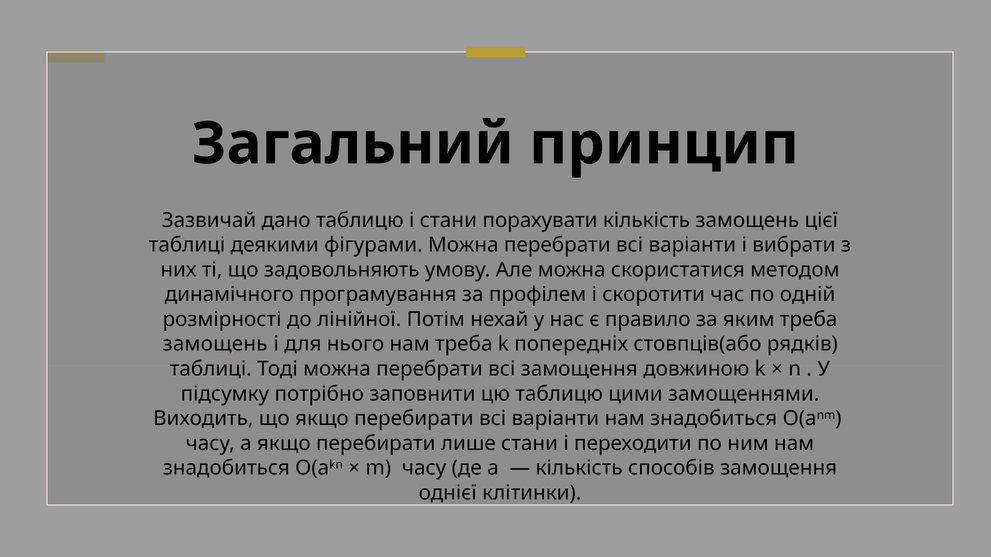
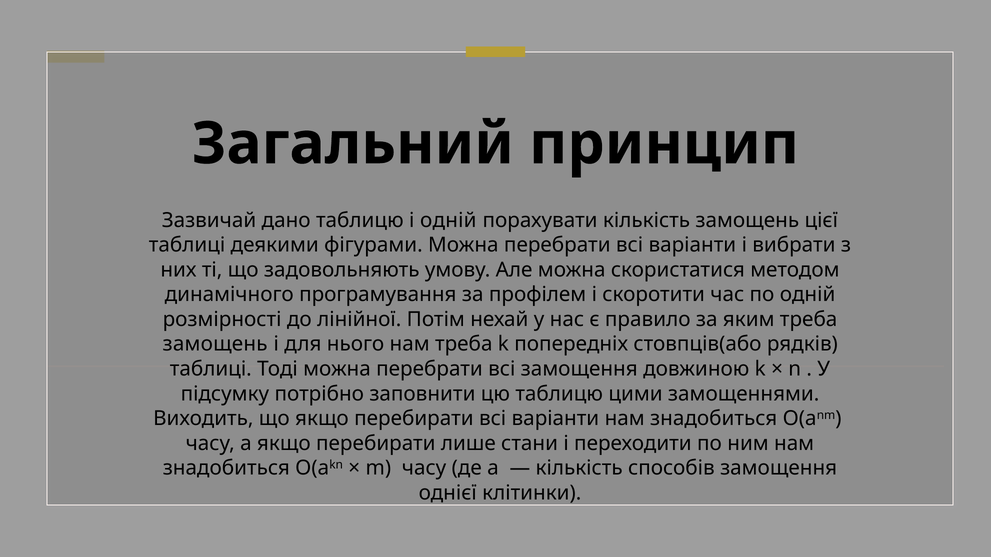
і стани: стани -> одній
